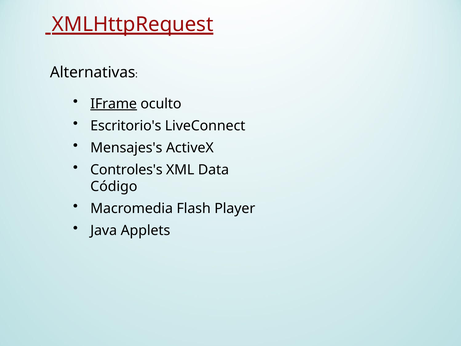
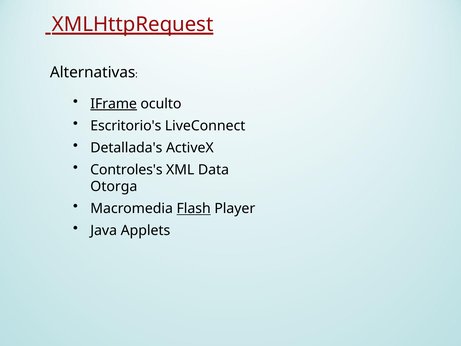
Mensajes's: Mensajes's -> Detallada's
Código: Código -> Otorga
Flash underline: none -> present
